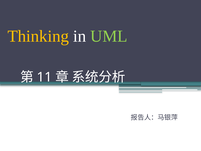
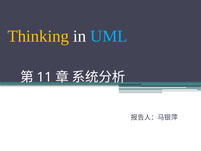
UML colour: light green -> light blue
